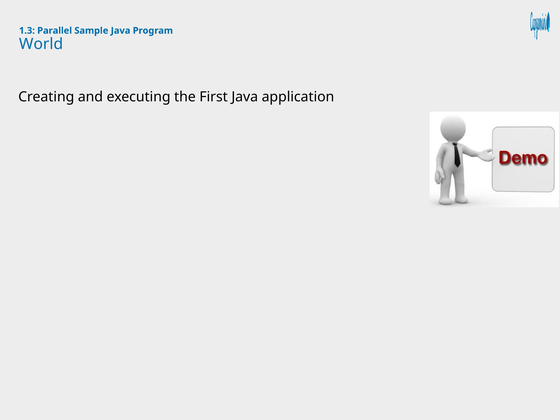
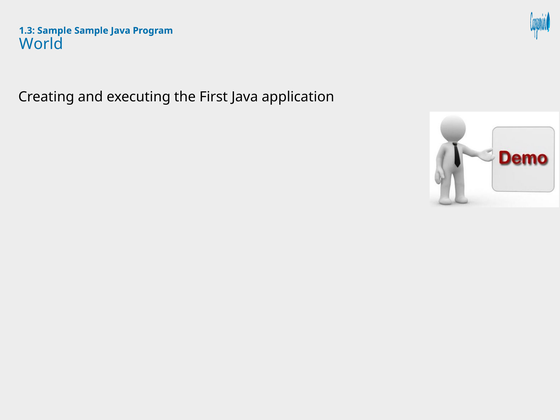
1.3 Parallel: Parallel -> Sample
